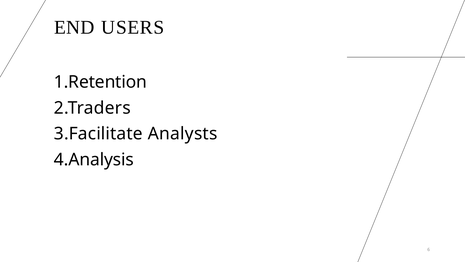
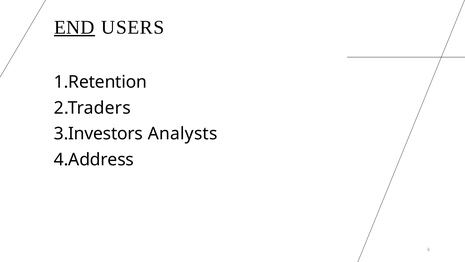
END underline: none -> present
3.Facilitate: 3.Facilitate -> 3.Investors
4.Analysis: 4.Analysis -> 4.Address
